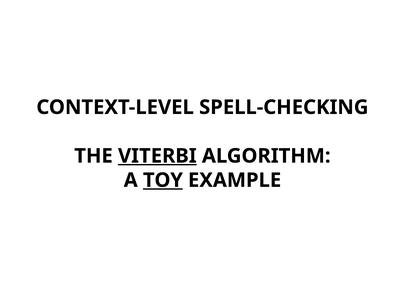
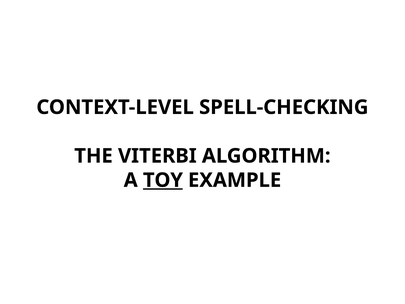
VITERBI underline: present -> none
